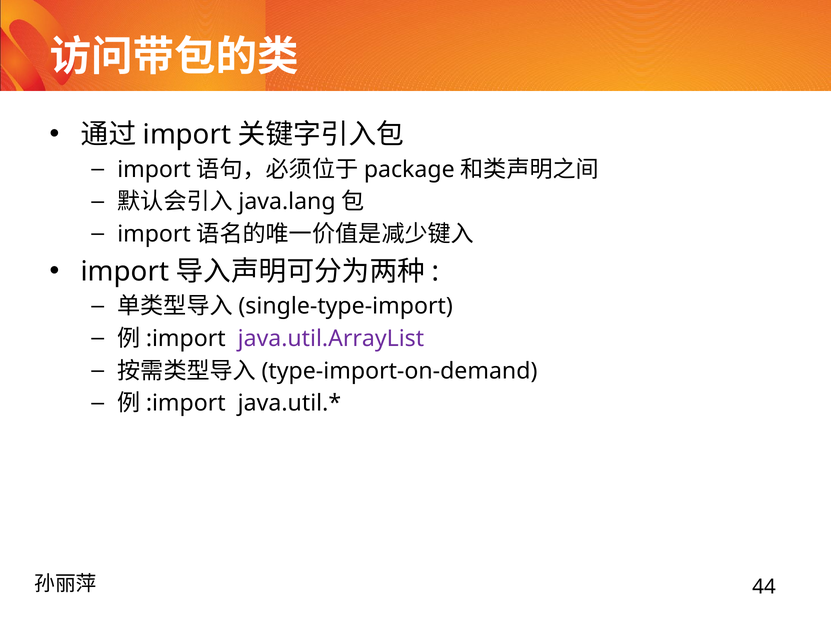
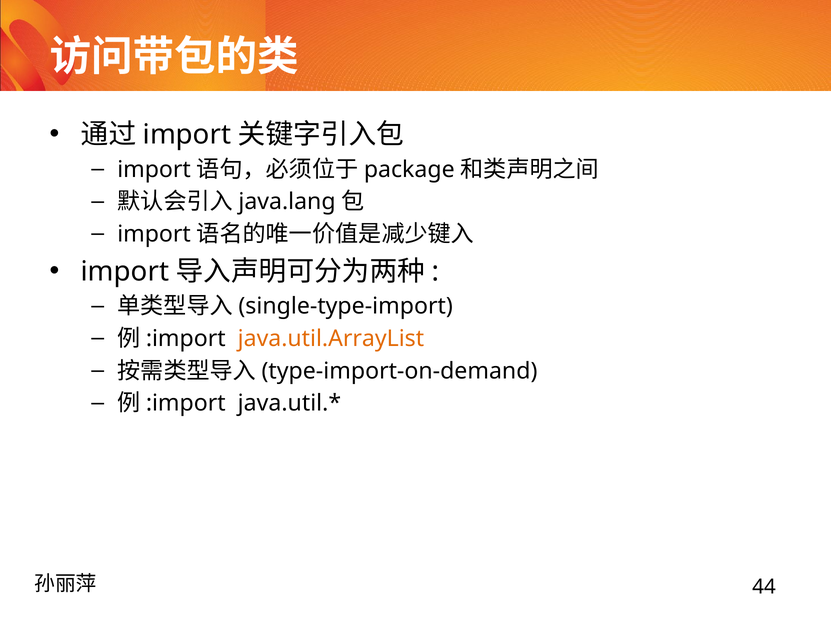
java.util.ArrayList colour: purple -> orange
